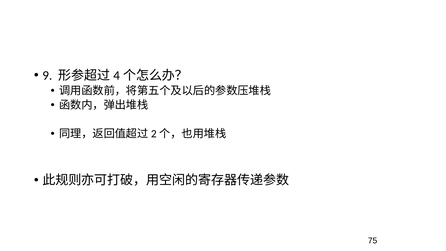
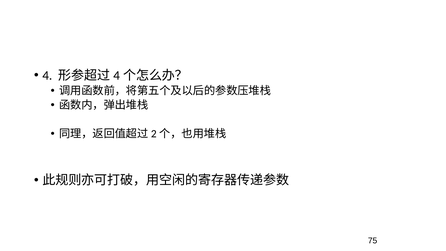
9: 9 -> 4
